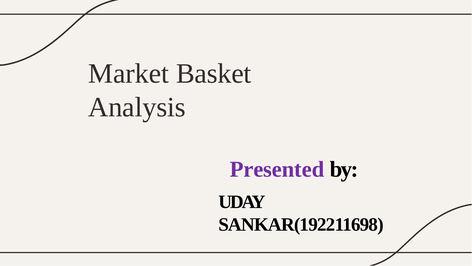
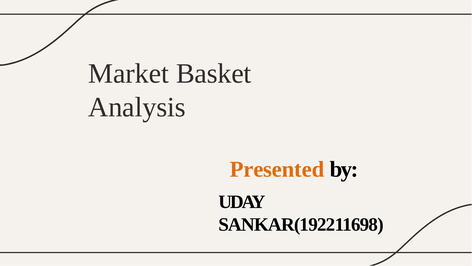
Presented colour: purple -> orange
